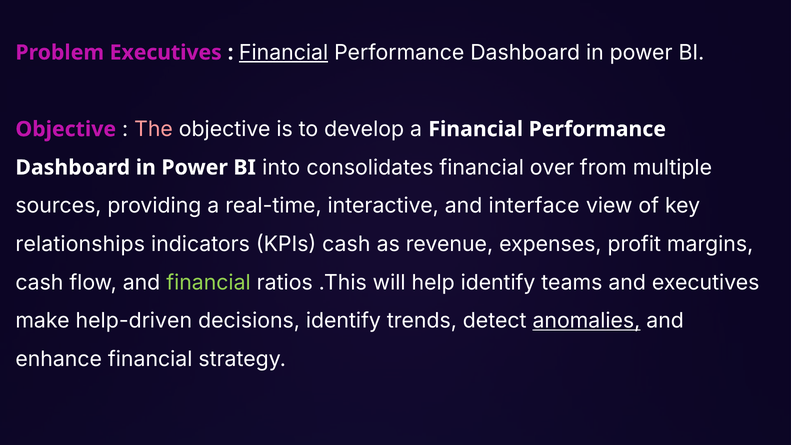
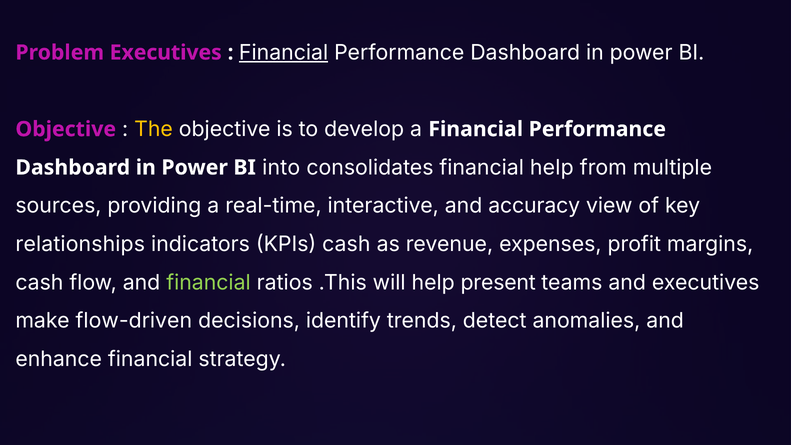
The colour: pink -> yellow
financial over: over -> help
interface: interface -> accuracy
help identify: identify -> present
help-driven: help-driven -> flow-driven
anomalies underline: present -> none
